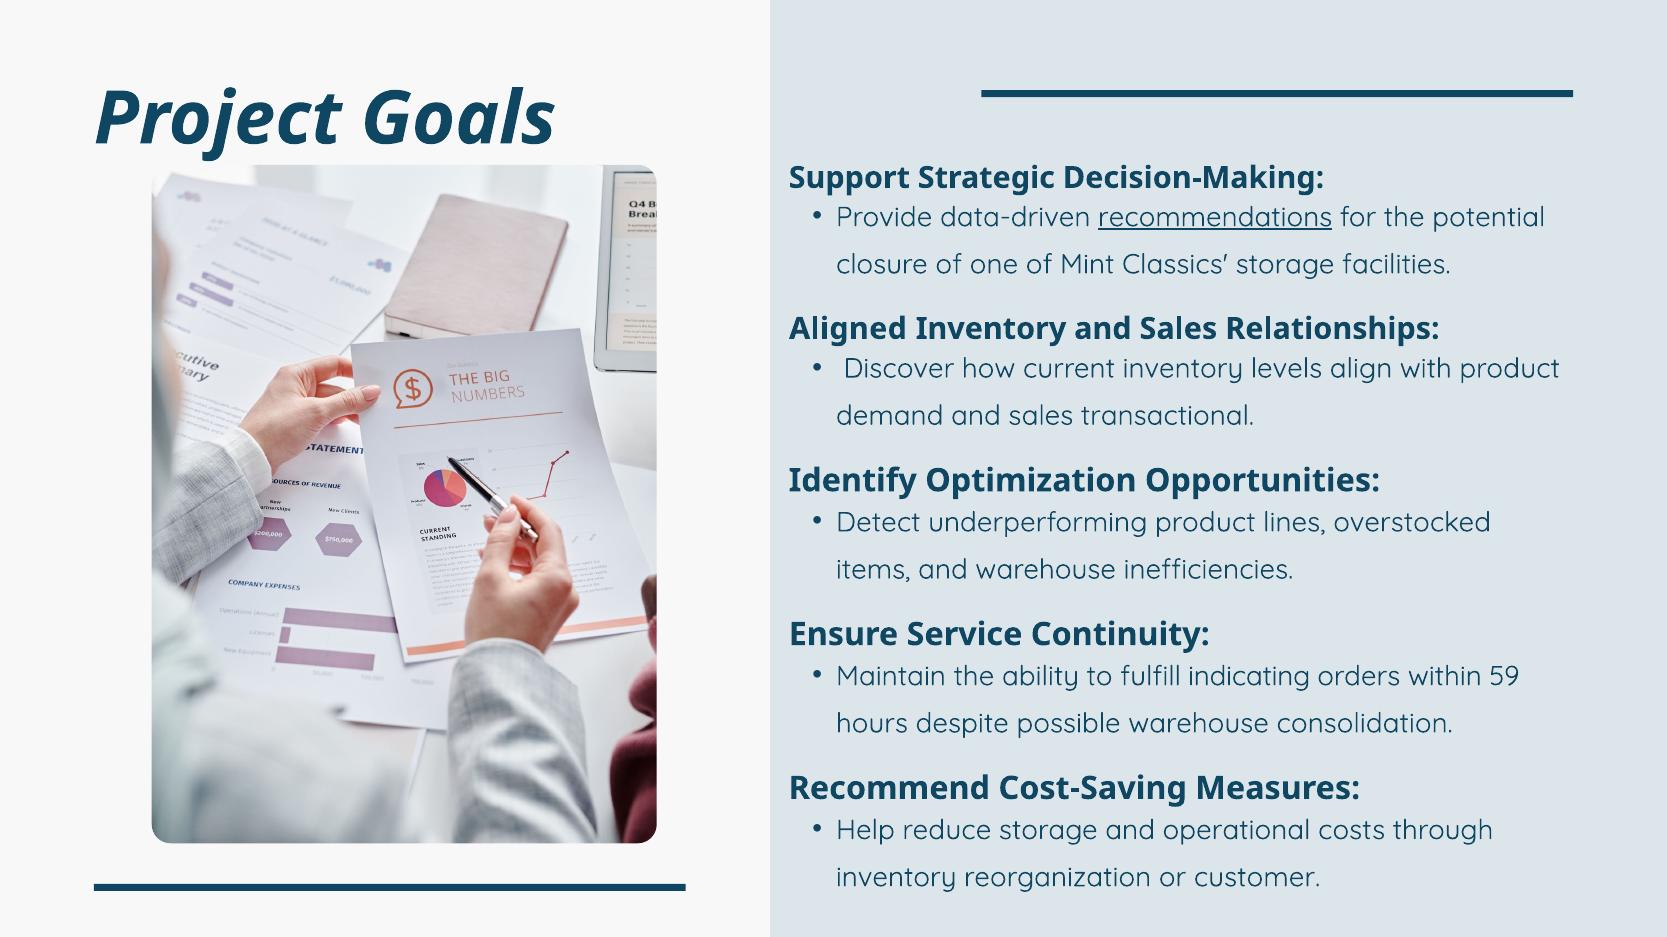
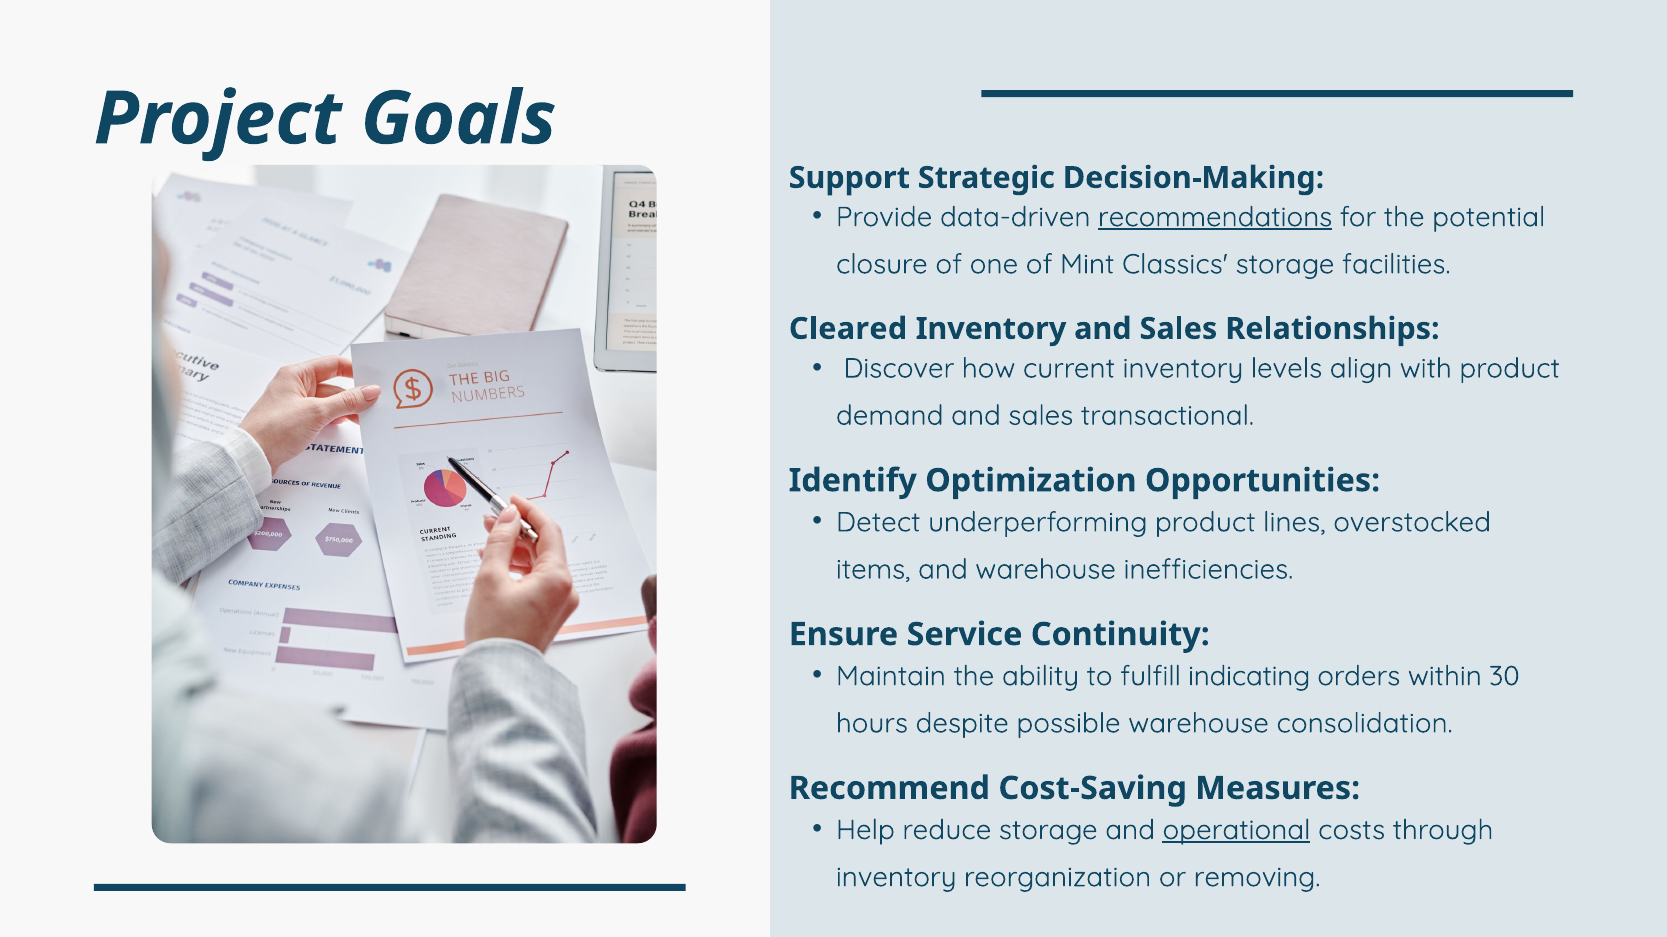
Aligned: Aligned -> Cleared
59: 59 -> 30
operational underline: none -> present
customer: customer -> removing
